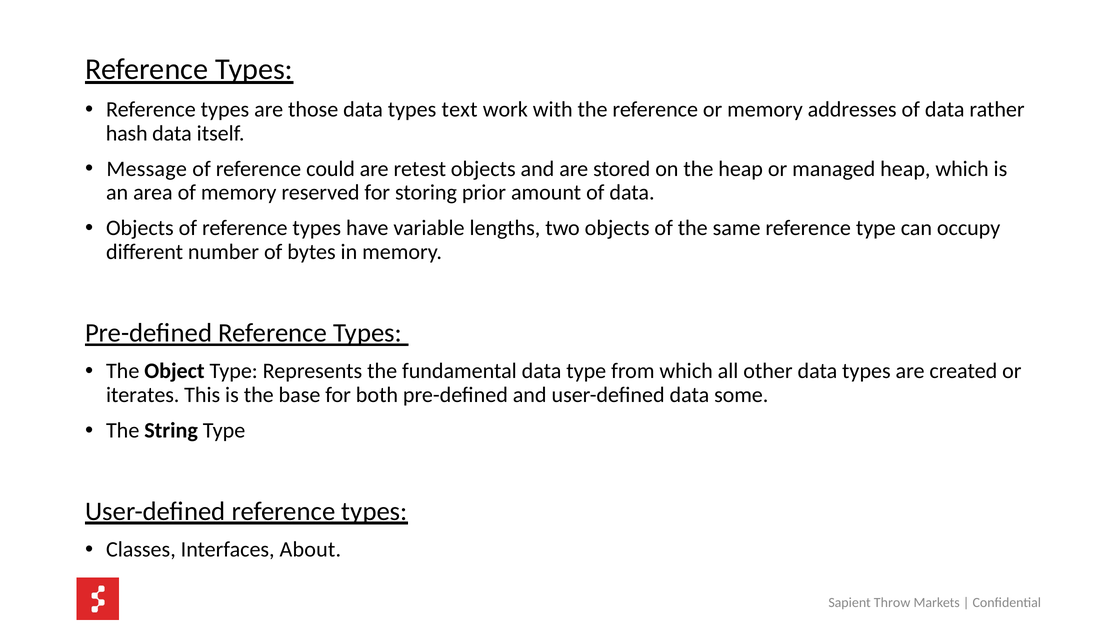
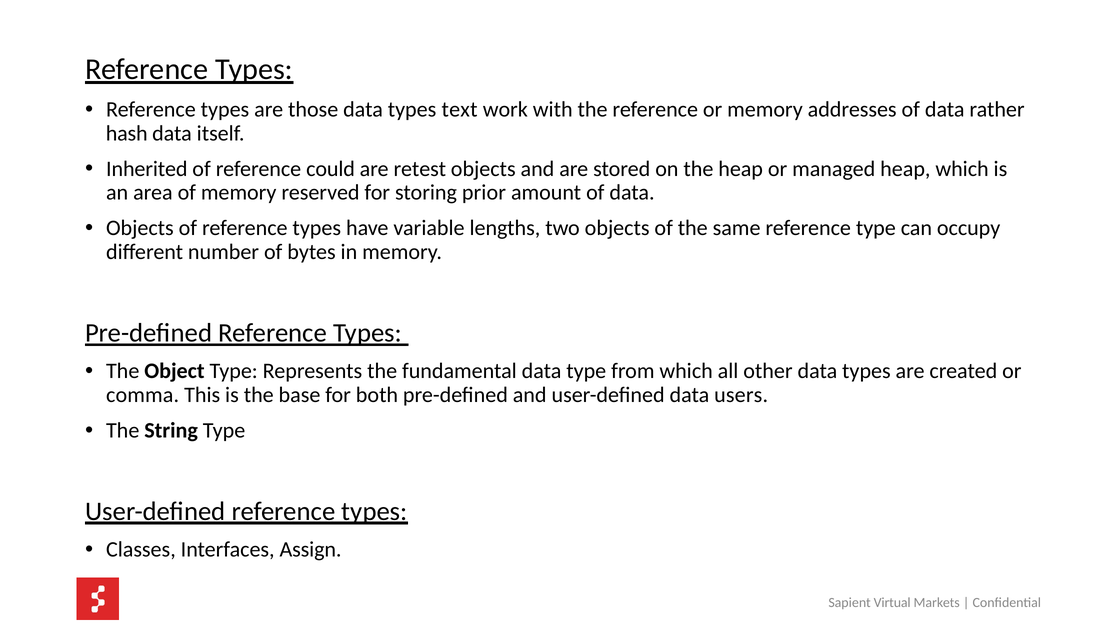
Message: Message -> Inherited
iterates: iterates -> comma
some: some -> users
About: About -> Assign
Throw: Throw -> Virtual
